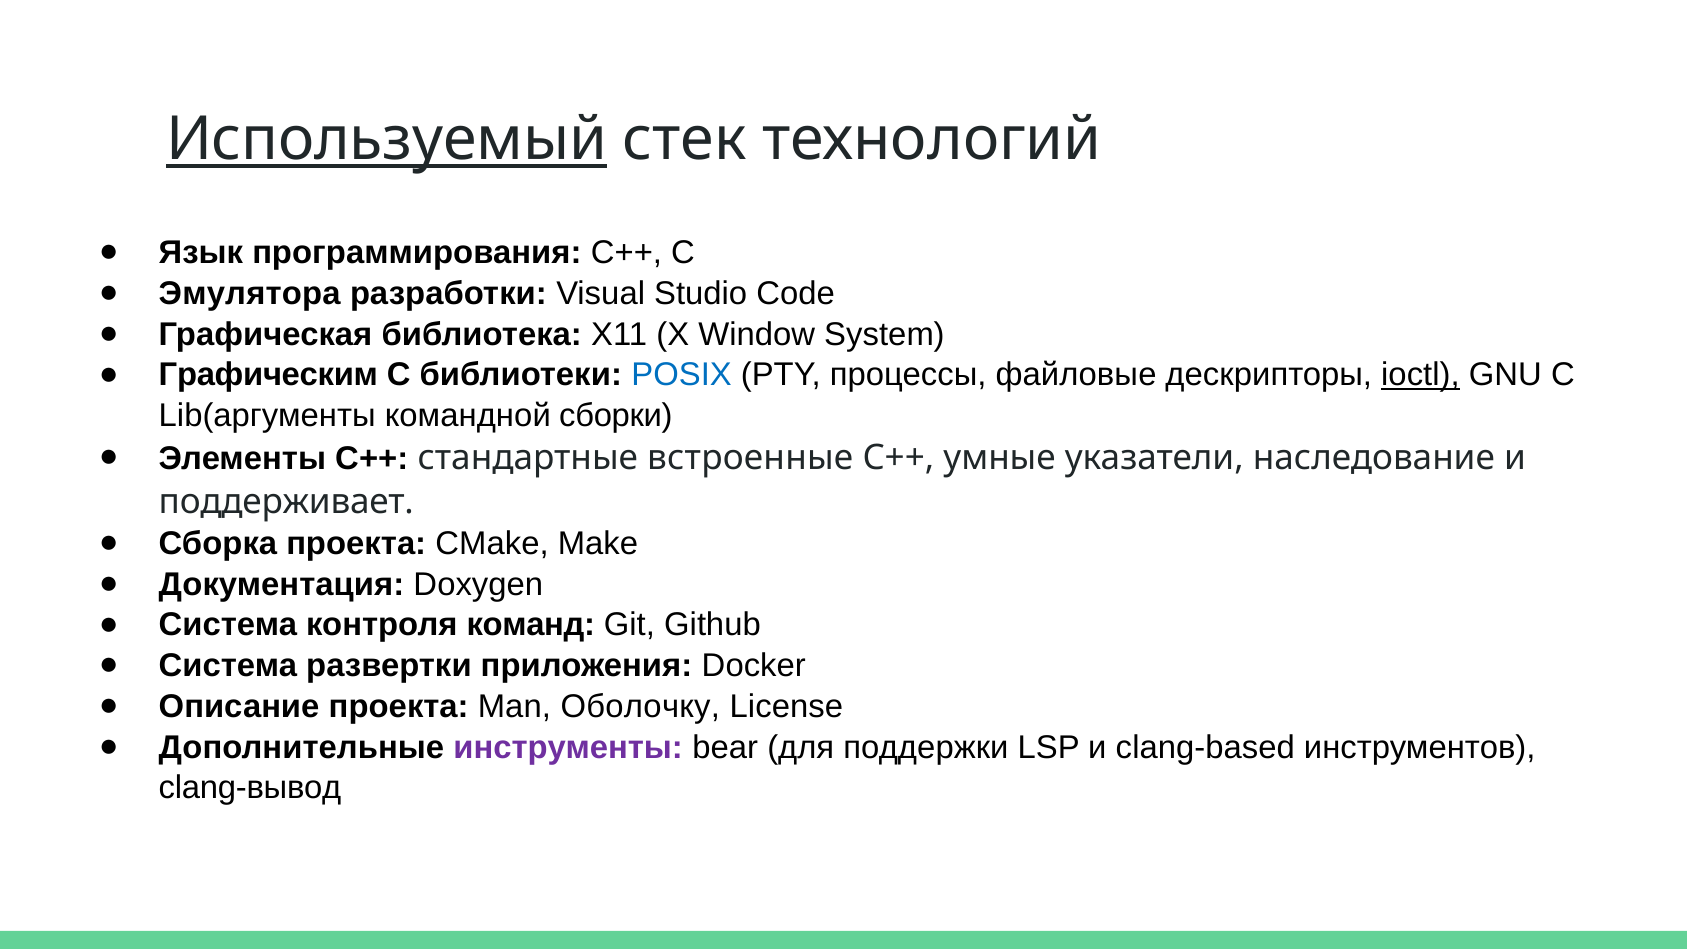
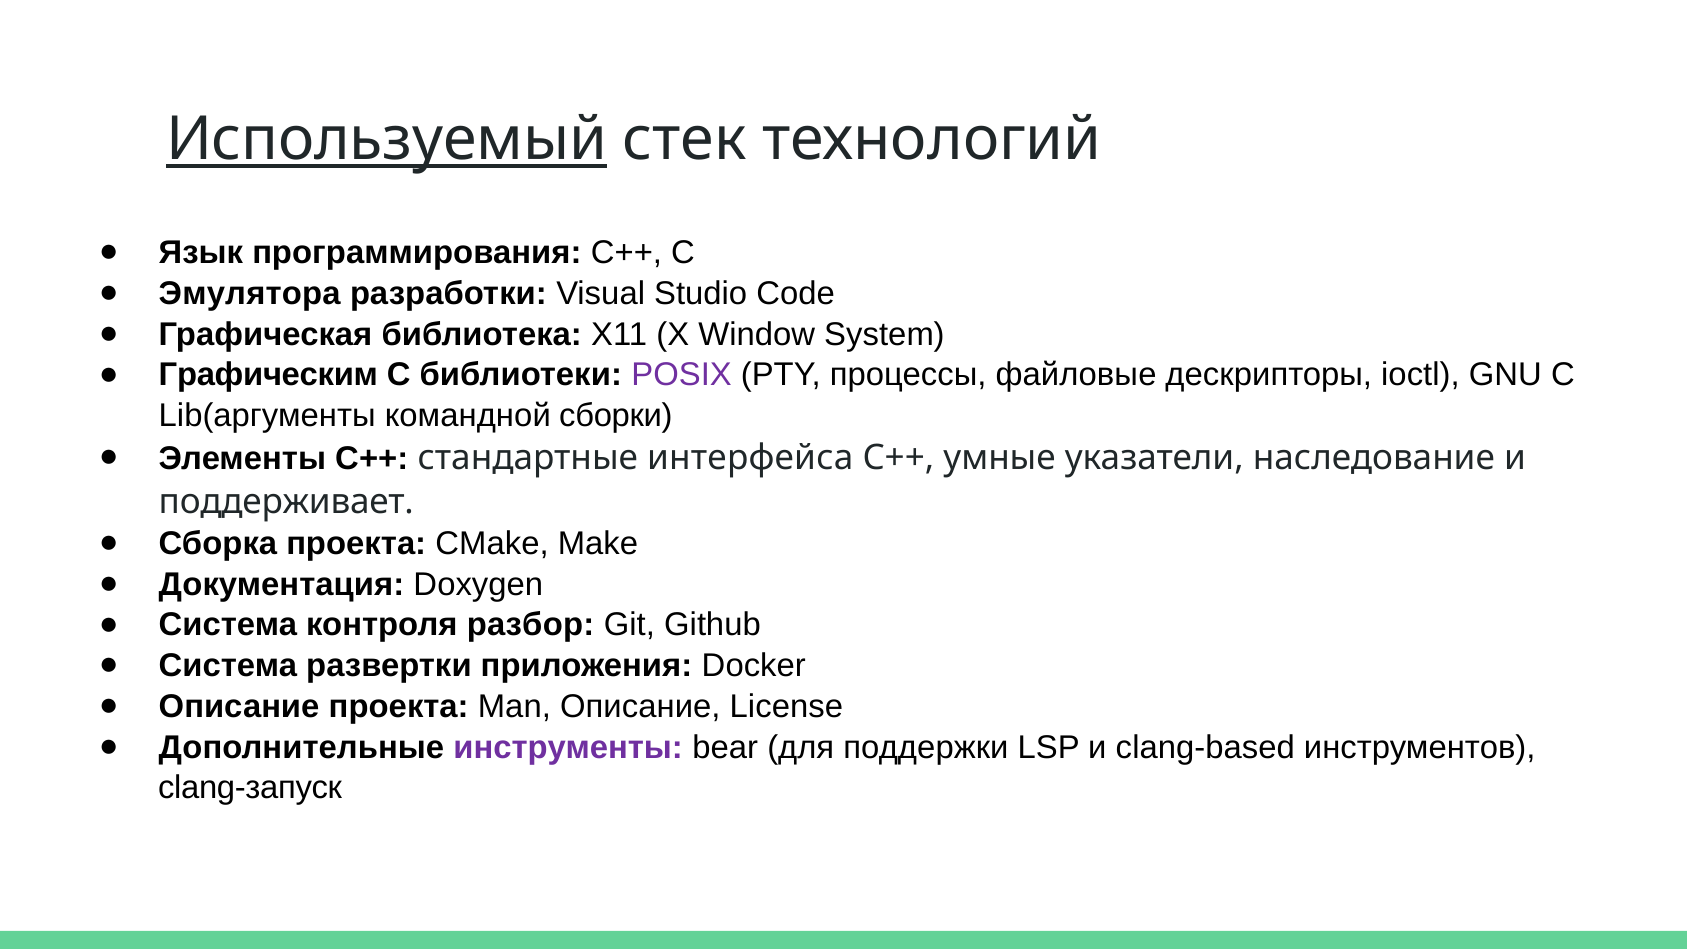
POSIX colour: blue -> purple
ioctl underline: present -> none
встроенные: встроенные -> интерфейса
команд: команд -> разбор
Man Оболочку: Оболочку -> Описание
clang-вывод: clang-вывод -> clang-запуск
